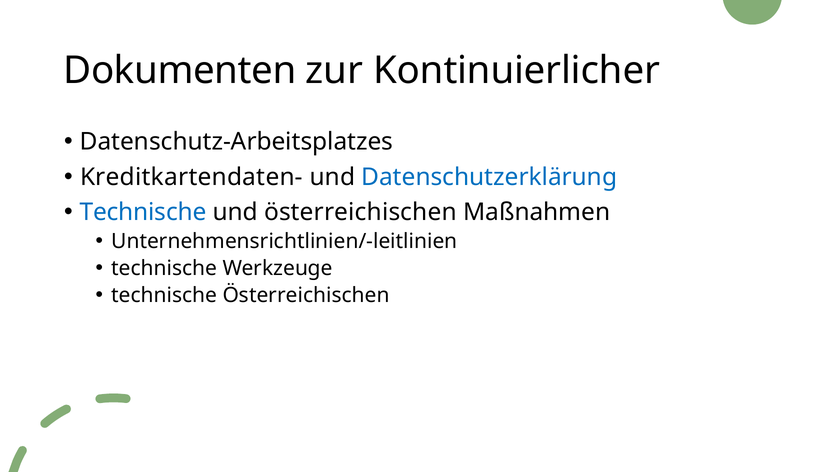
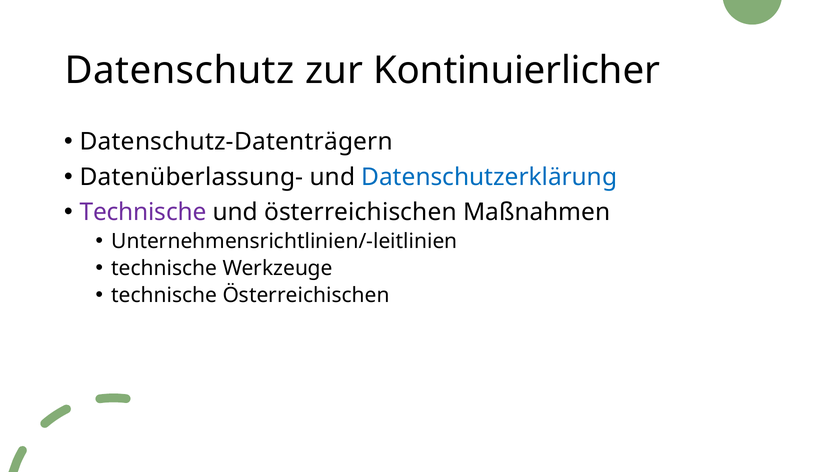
Dokumenten: Dokumenten -> Datenschutz
Datenschutz-Arbeitsplatzes: Datenschutz-Arbeitsplatzes -> Datenschutz-Datenträgern
Kreditkartendaten-: Kreditkartendaten- -> Datenüberlassung-
Technische at (143, 212) colour: blue -> purple
